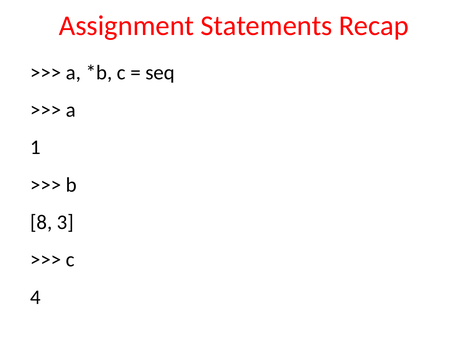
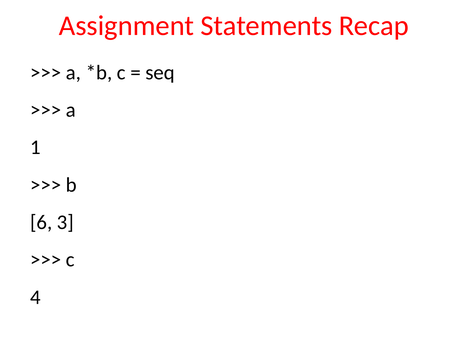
8: 8 -> 6
